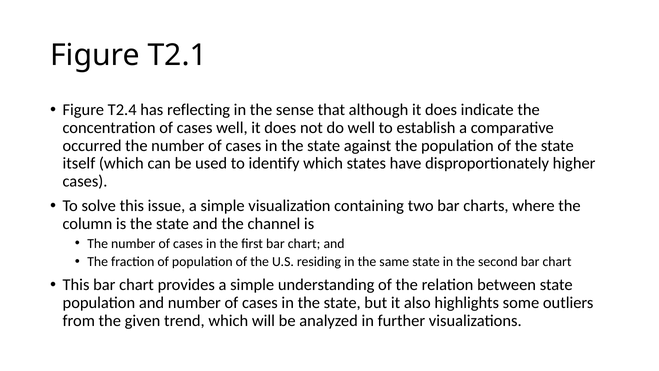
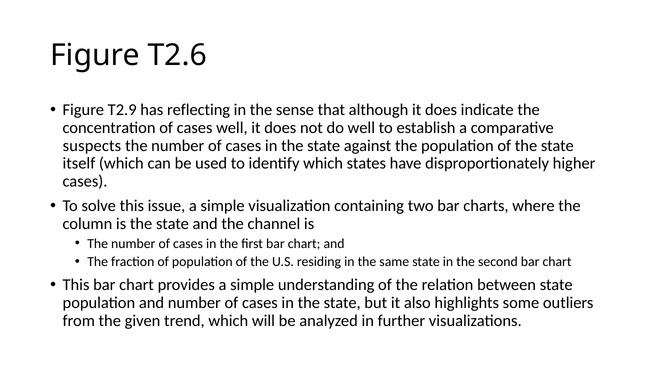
T2.1: T2.1 -> T2.6
T2.4: T2.4 -> T2.9
occurred: occurred -> suspects
